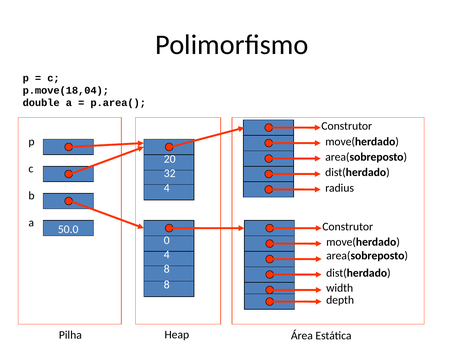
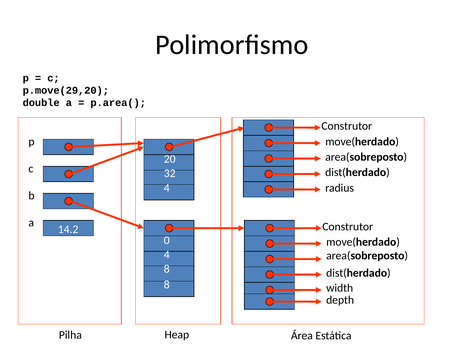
p.move(18,04: p.move(18,04 -> p.move(29,20
50.0: 50.0 -> 14.2
